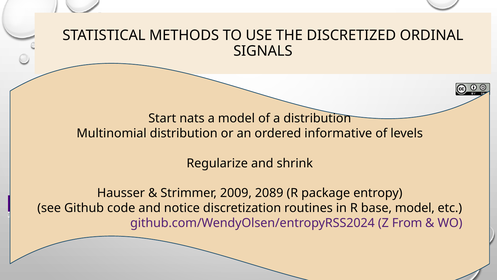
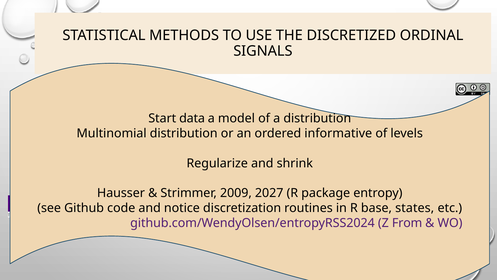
nats: nats -> data
2089: 2089 -> 2027
base model: model -> states
